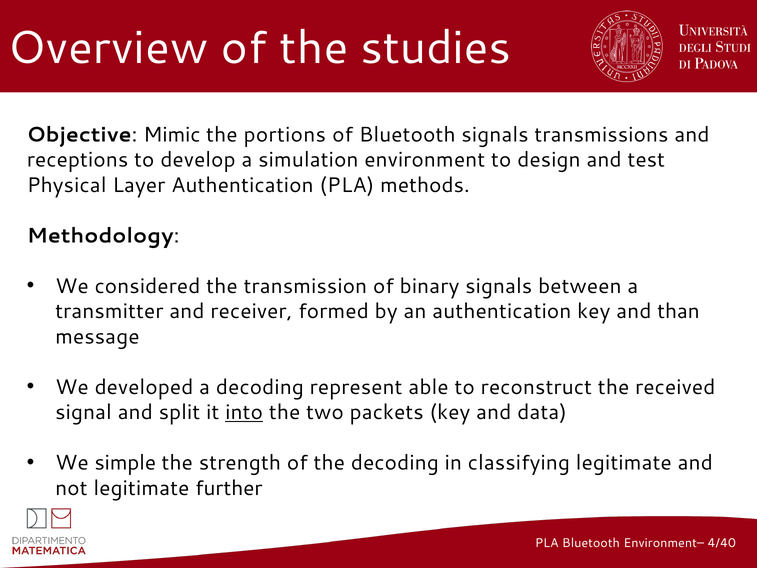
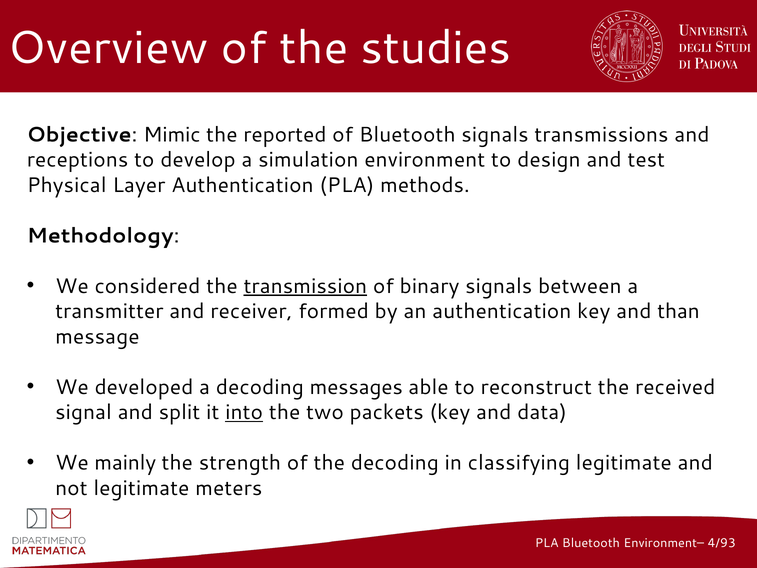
portions: portions -> reported
transmission underline: none -> present
represent: represent -> messages
simple: simple -> mainly
further: further -> meters
4/40: 4/40 -> 4/93
